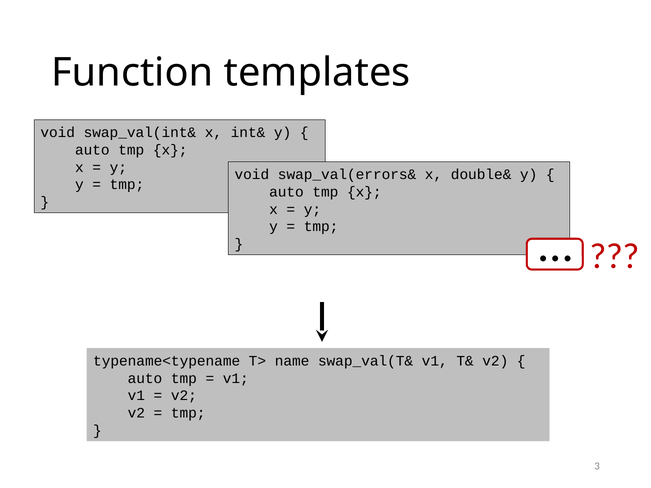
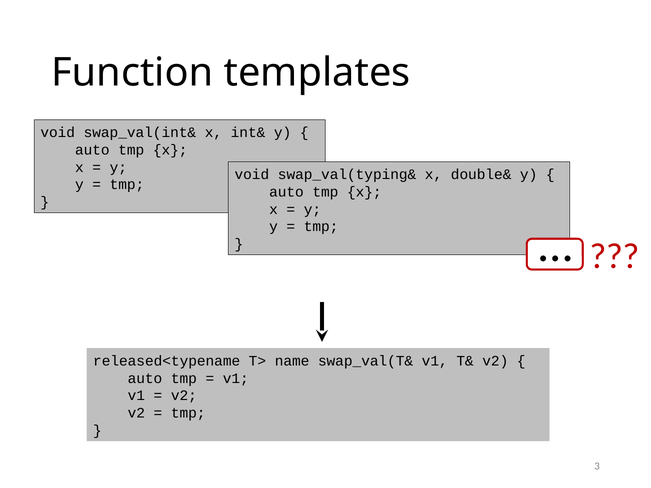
swap_val(errors&: swap_val(errors& -> swap_val(typing&
typename<typename: typename<typename -> released<typename
